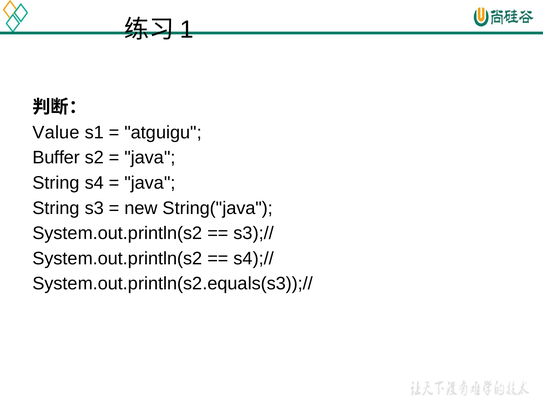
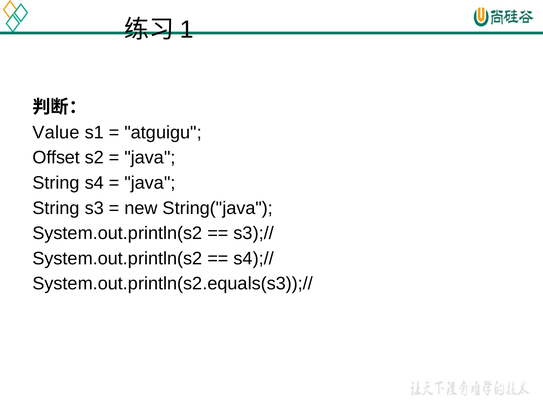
Buffer: Buffer -> Offset
